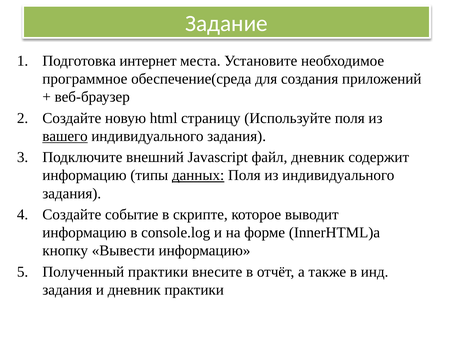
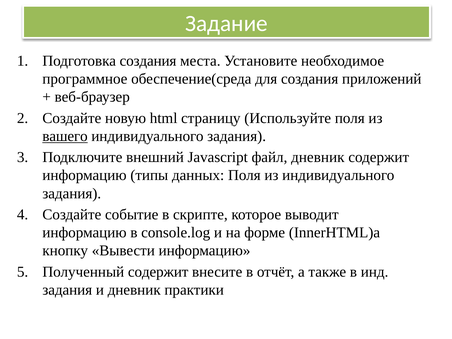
Подготовка интернет: интернет -> создания
данных underline: present -> none
Полученный практики: практики -> содержит
